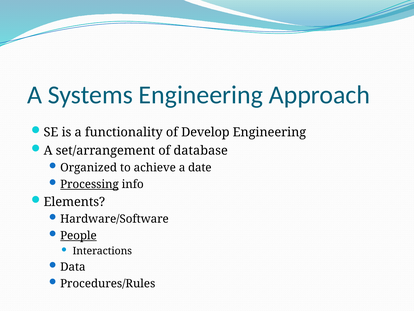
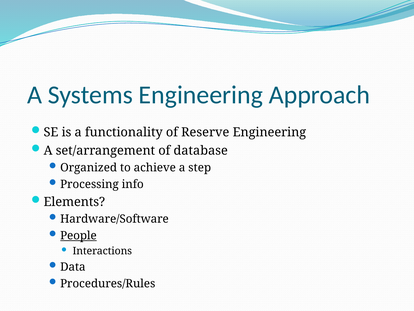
Develop: Develop -> Reserve
date: date -> step
Processing underline: present -> none
